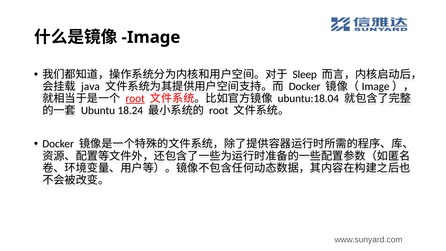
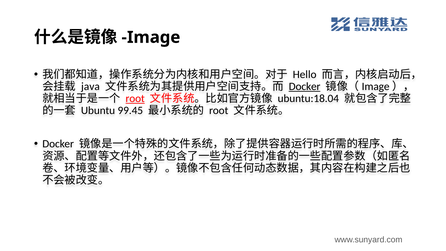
Sleep: Sleep -> Hello
Docker at (305, 86) underline: none -> present
18.24: 18.24 -> 99.45
